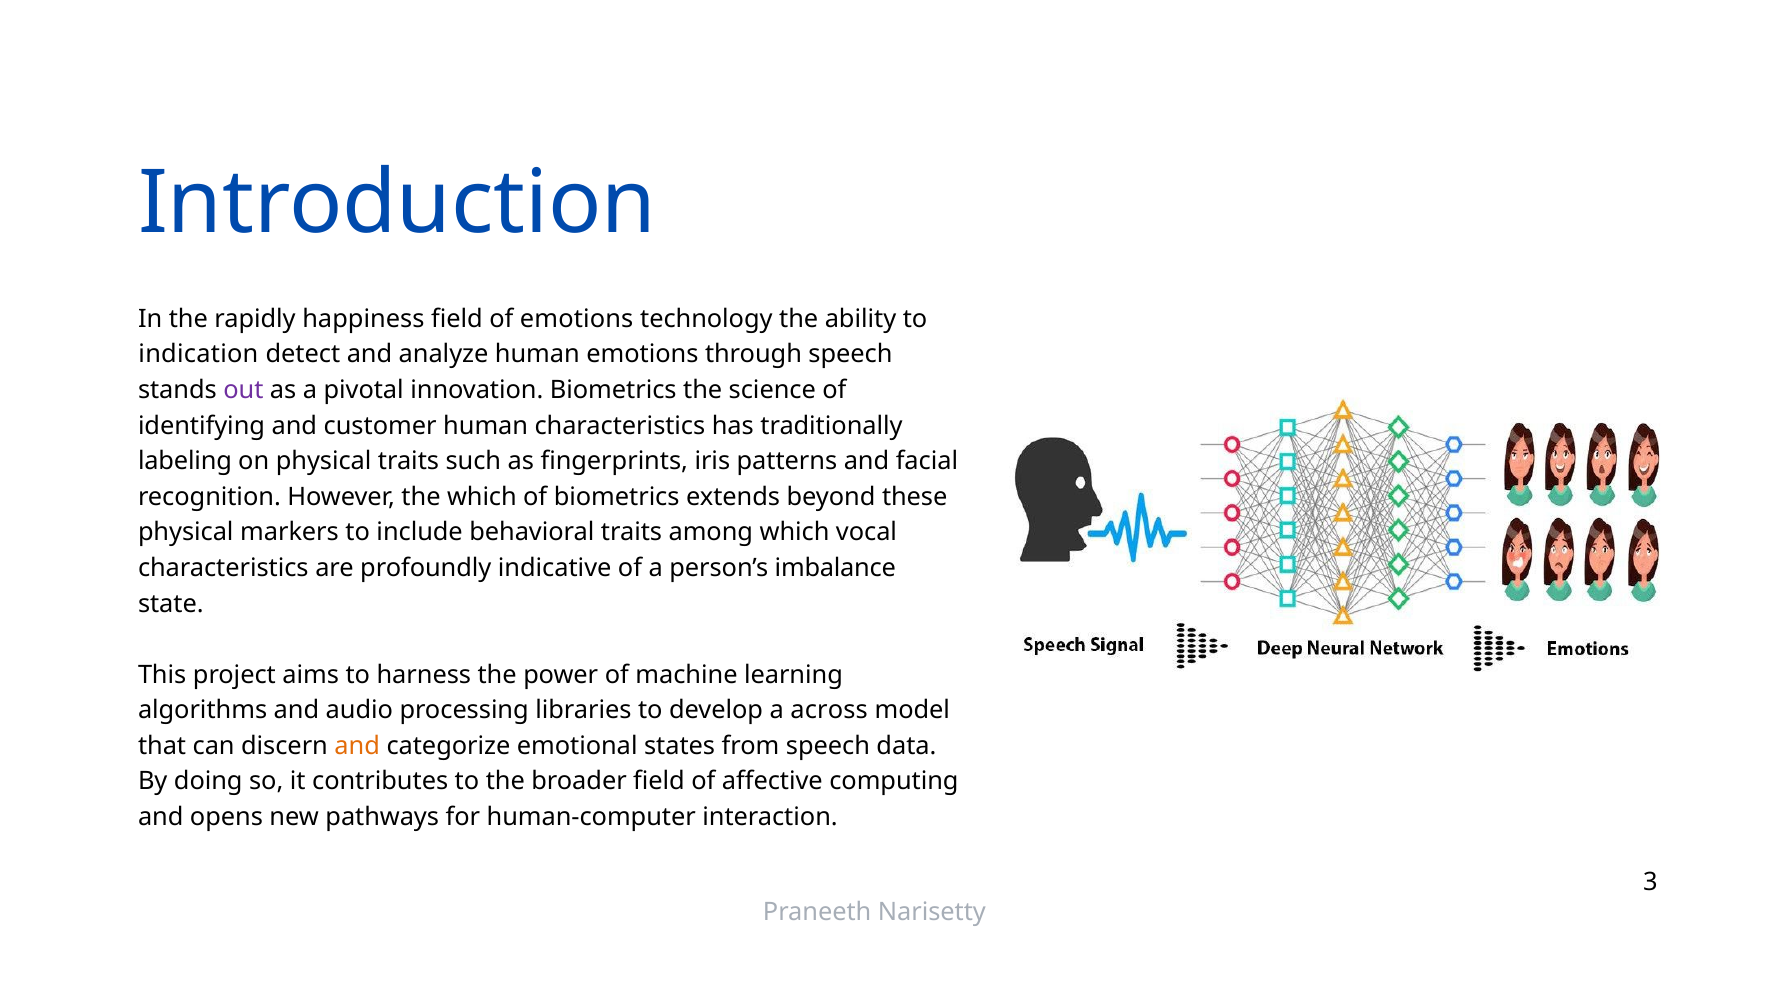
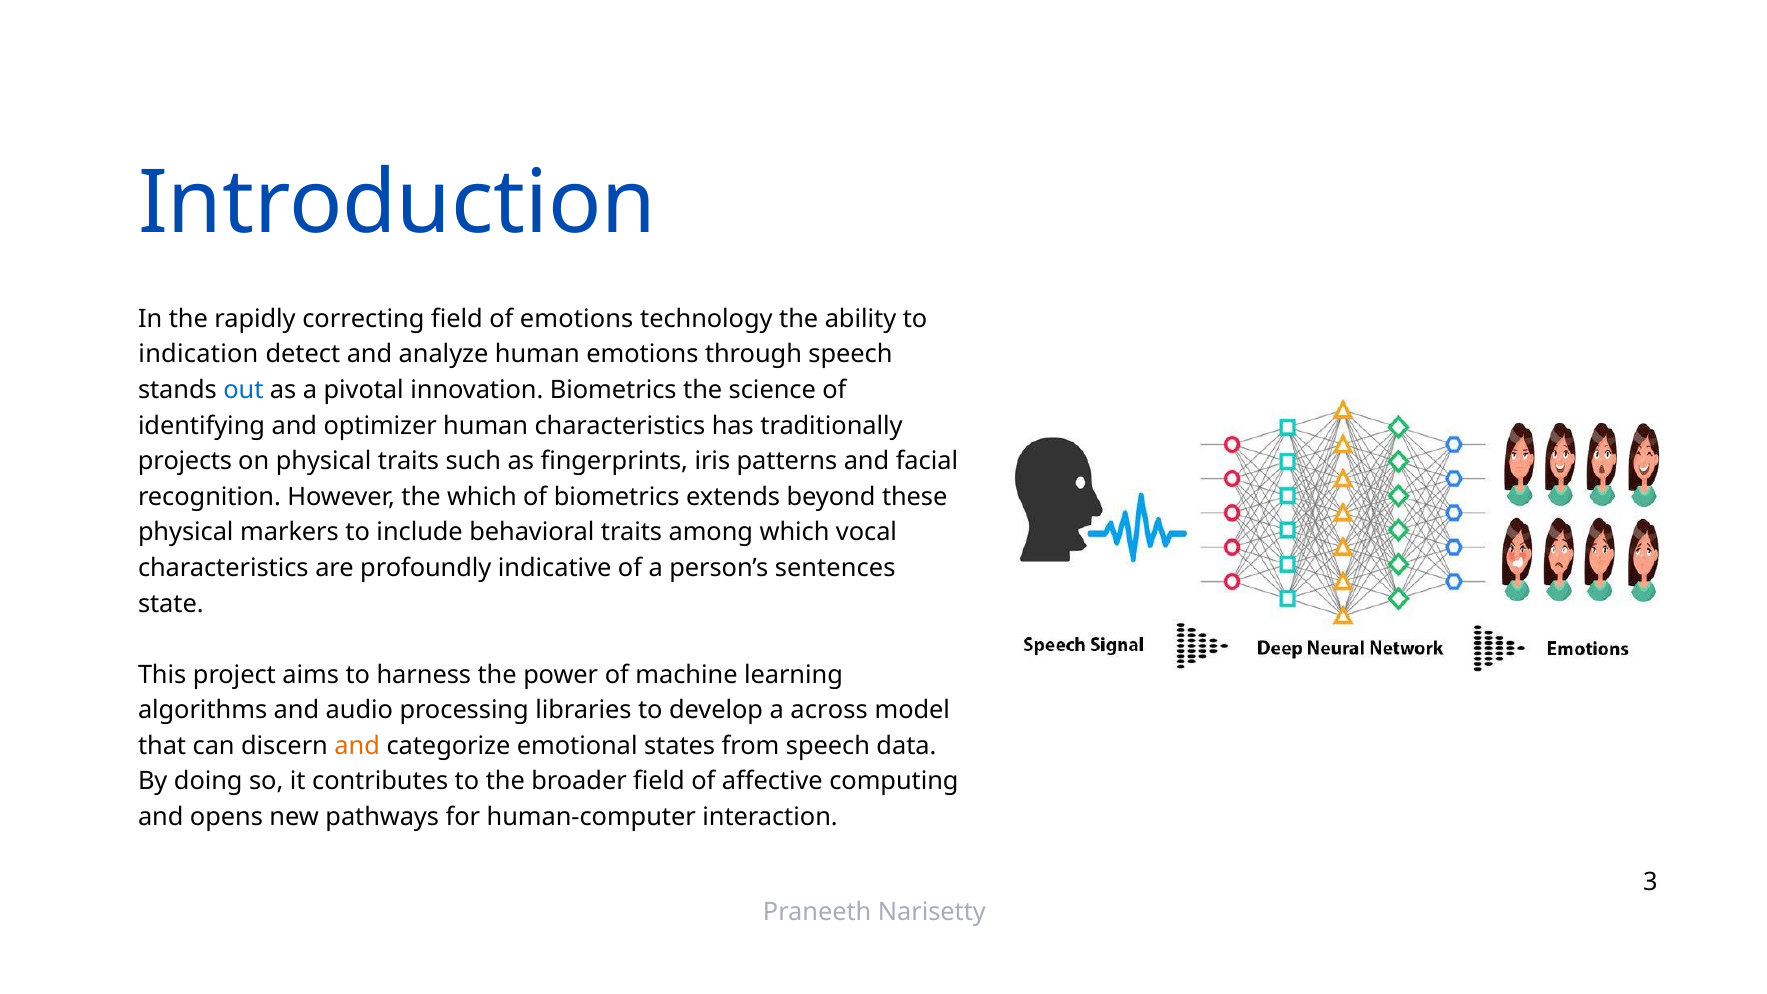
happiness: happiness -> correcting
out colour: purple -> blue
customer: customer -> optimizer
labeling: labeling -> projects
imbalance: imbalance -> sentences
